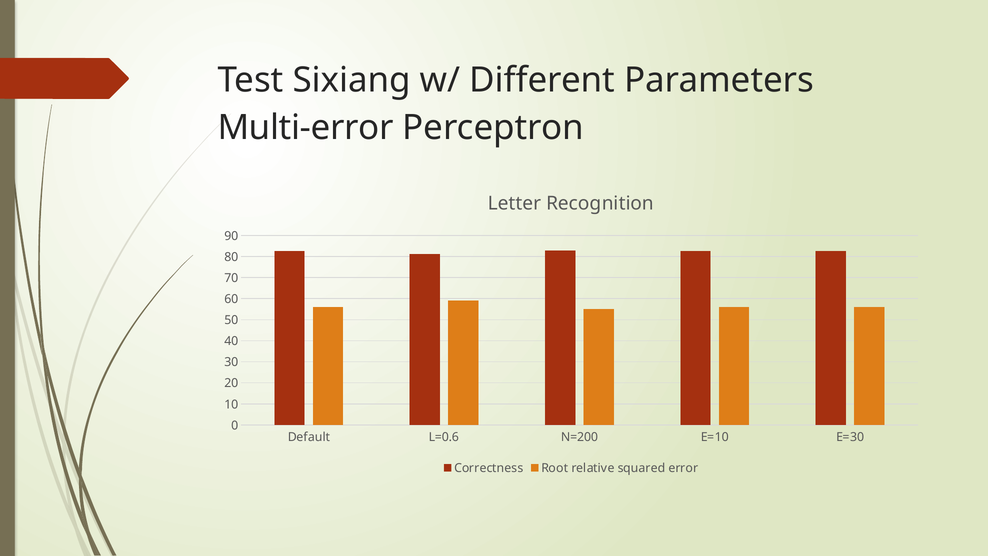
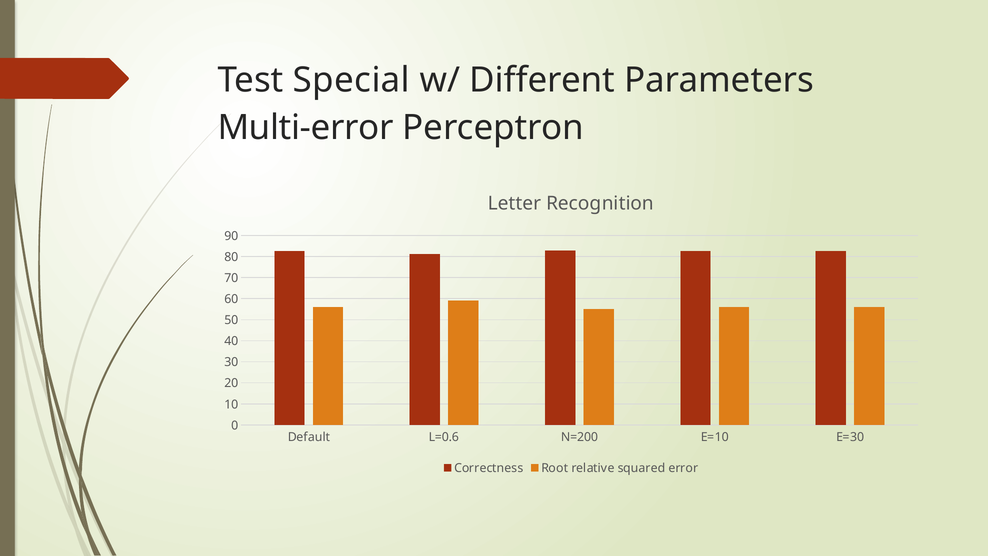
Sixiang: Sixiang -> Special
